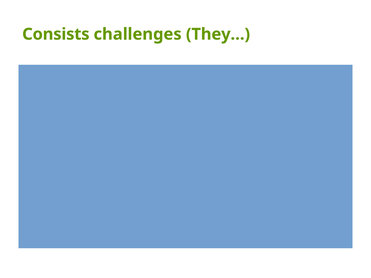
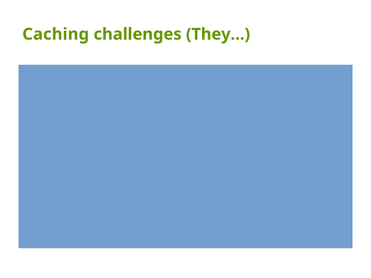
Consists: Consists -> Caching
